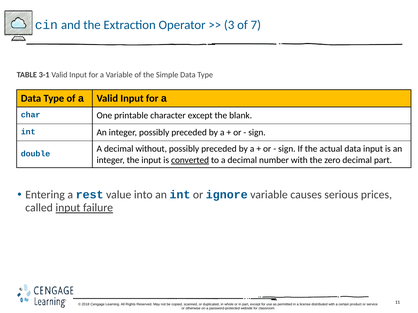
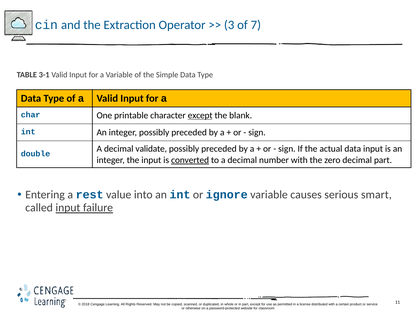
except at (200, 116) underline: none -> present
without: without -> validate
prices: prices -> smart
